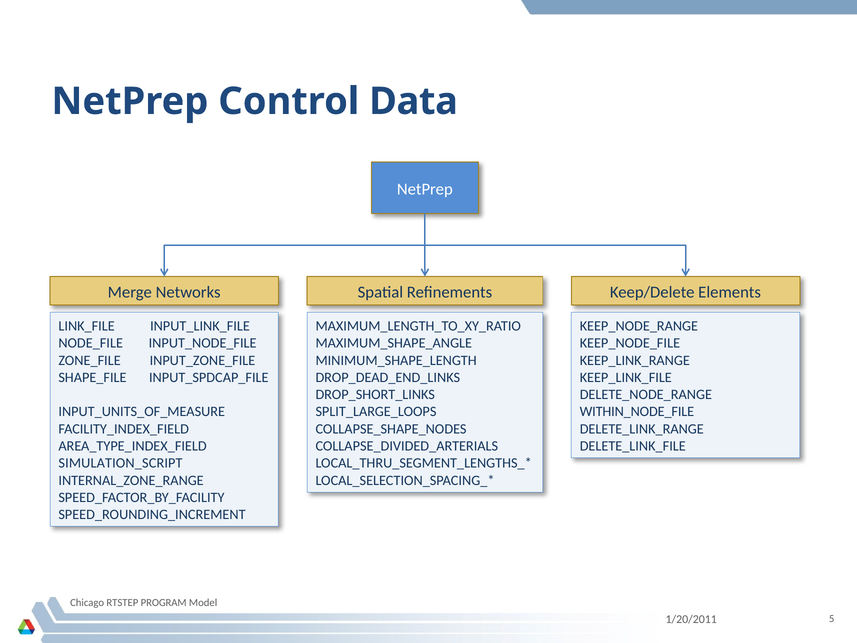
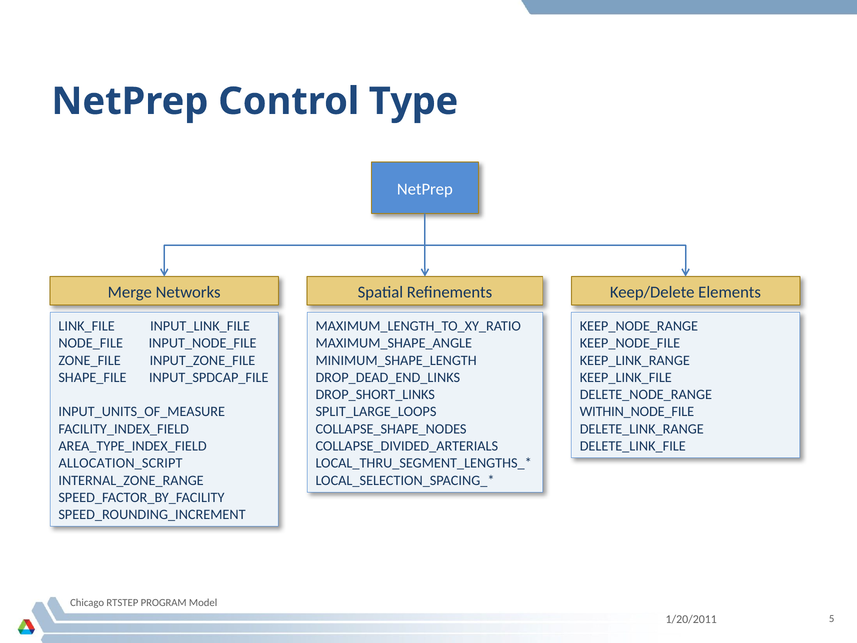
Data: Data -> Type
SIMULATION_SCRIPT: SIMULATION_SCRIPT -> ALLOCATION_SCRIPT
